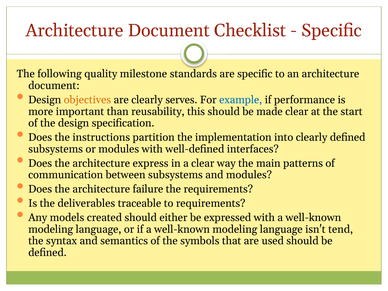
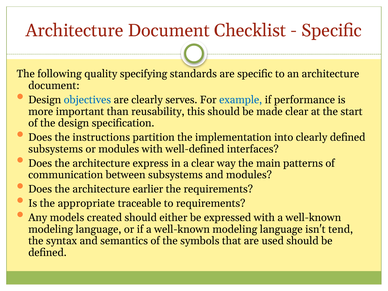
milestone: milestone -> specifying
objectives colour: orange -> blue
failure: failure -> earlier
deliverables: deliverables -> appropriate
